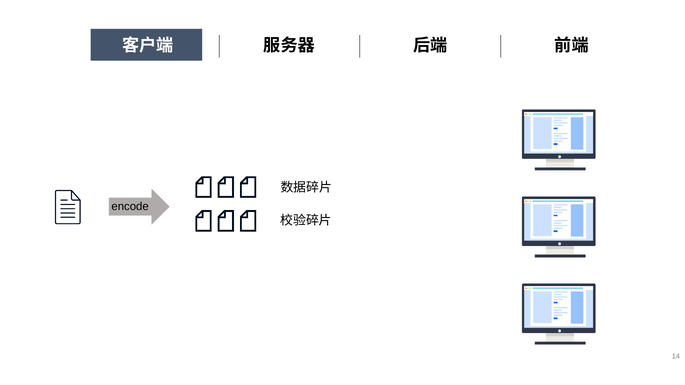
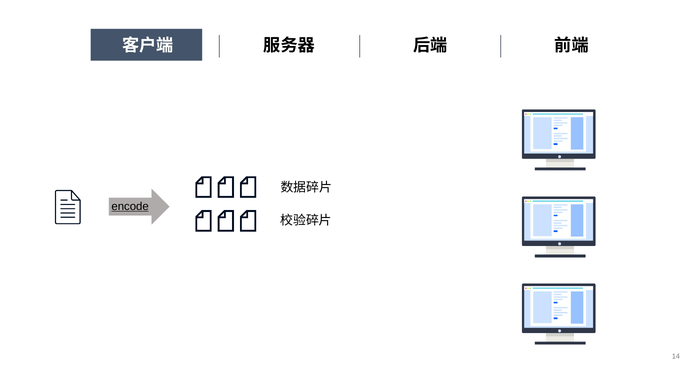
encode underline: none -> present
